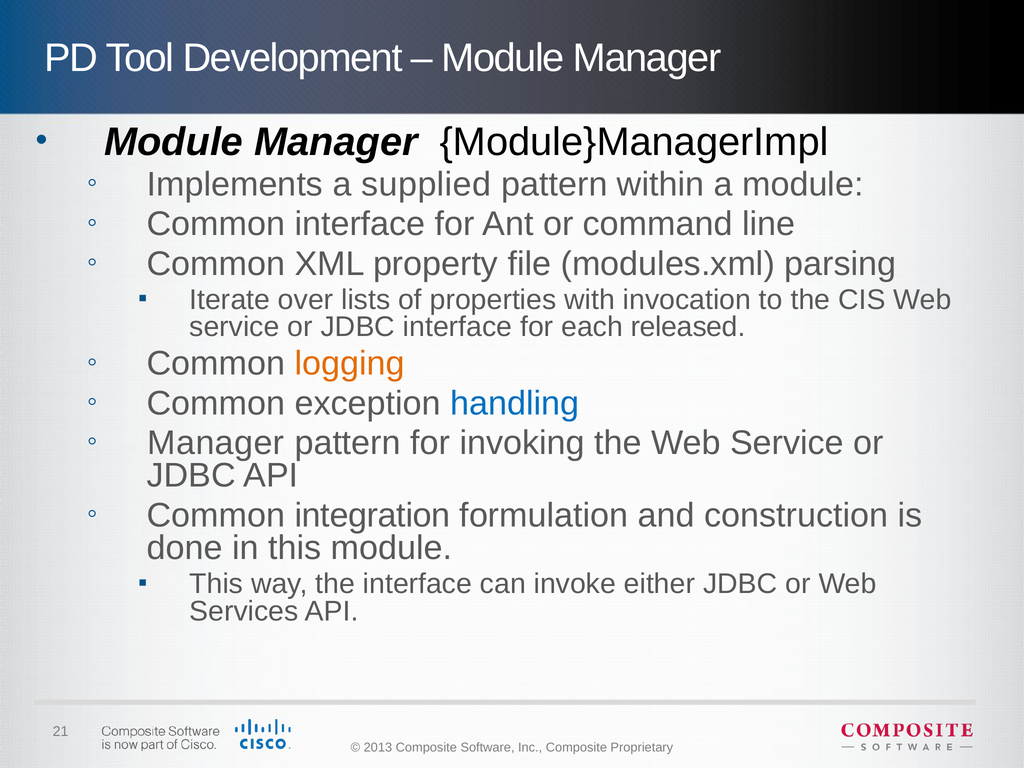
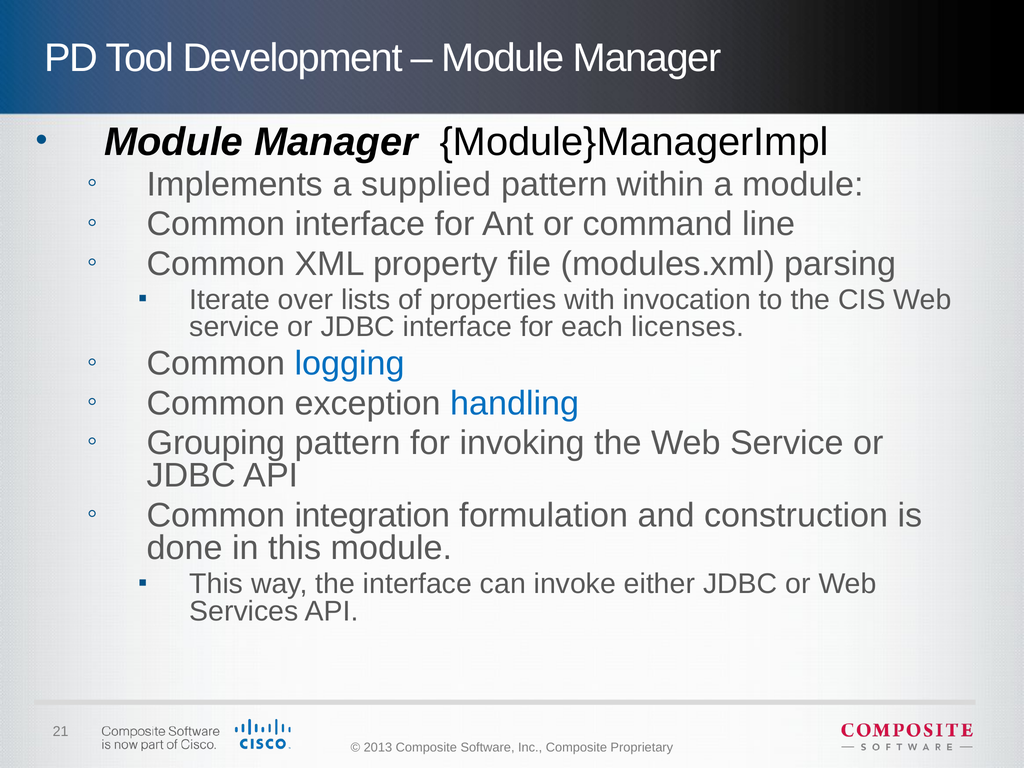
released: released -> licenses
logging colour: orange -> blue
Manager at (216, 443): Manager -> Grouping
